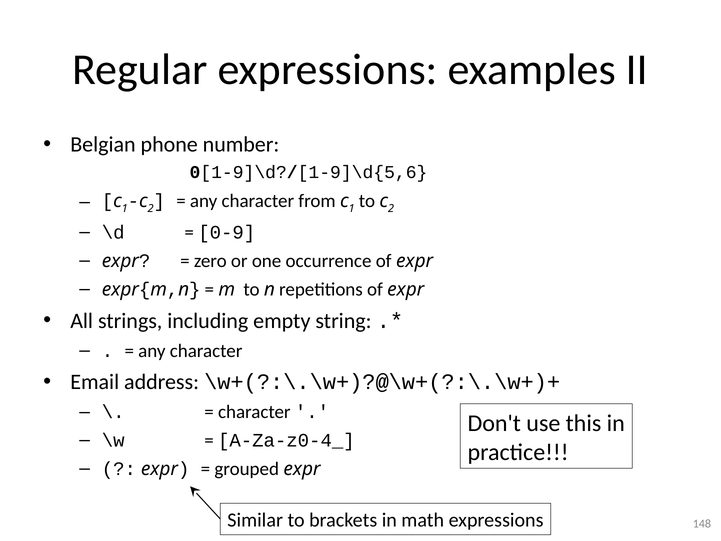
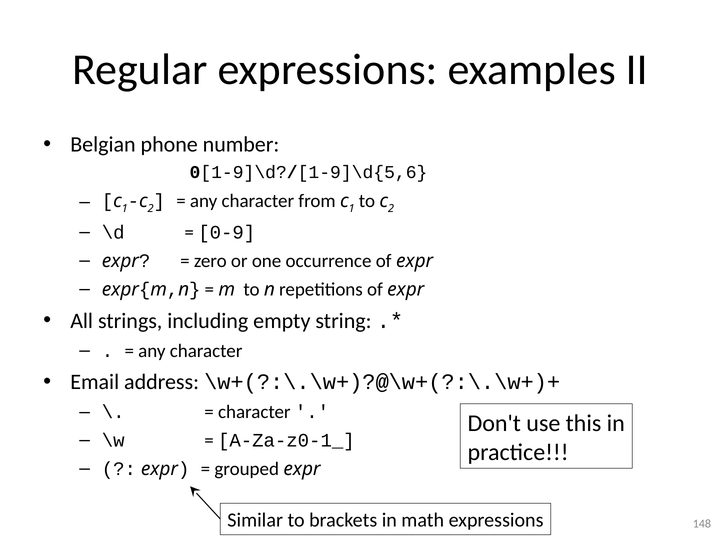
A-Za-z0-4_: A-Za-z0-4_ -> A-Za-z0-1_
